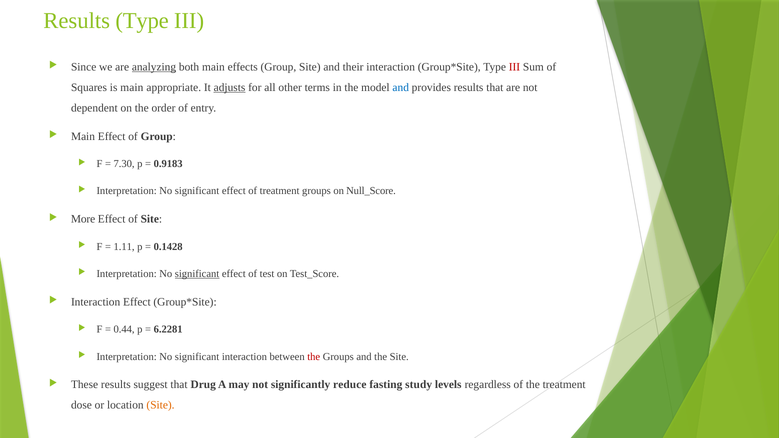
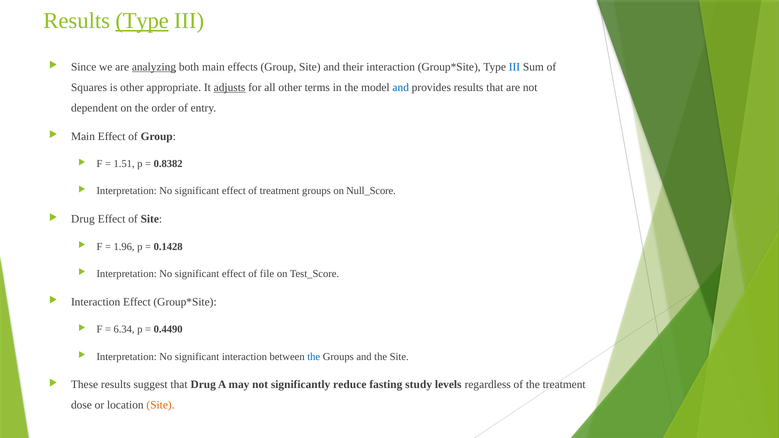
Type at (142, 21) underline: none -> present
III at (514, 67) colour: red -> blue
is main: main -> other
7.30: 7.30 -> 1.51
0.9183: 0.9183 -> 0.8382
More at (83, 219): More -> Drug
1.11: 1.11 -> 1.96
significant at (197, 274) underline: present -> none
test: test -> file
0.44: 0.44 -> 6.34
6.2281: 6.2281 -> 0.4490
the at (314, 357) colour: red -> blue
